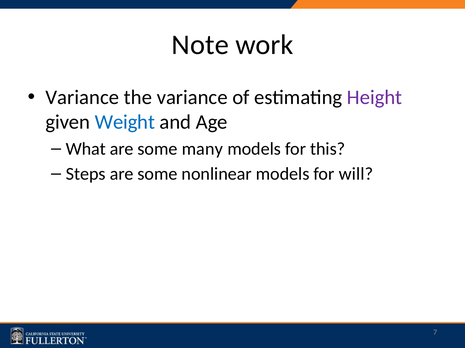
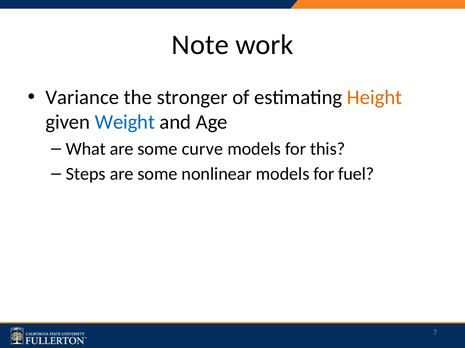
the variance: variance -> stronger
Height colour: purple -> orange
many: many -> curve
will: will -> fuel
